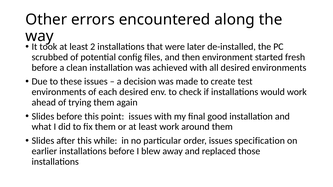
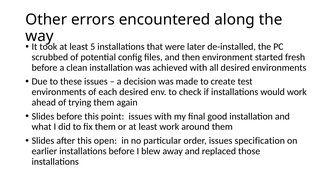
2: 2 -> 5
while: while -> open
